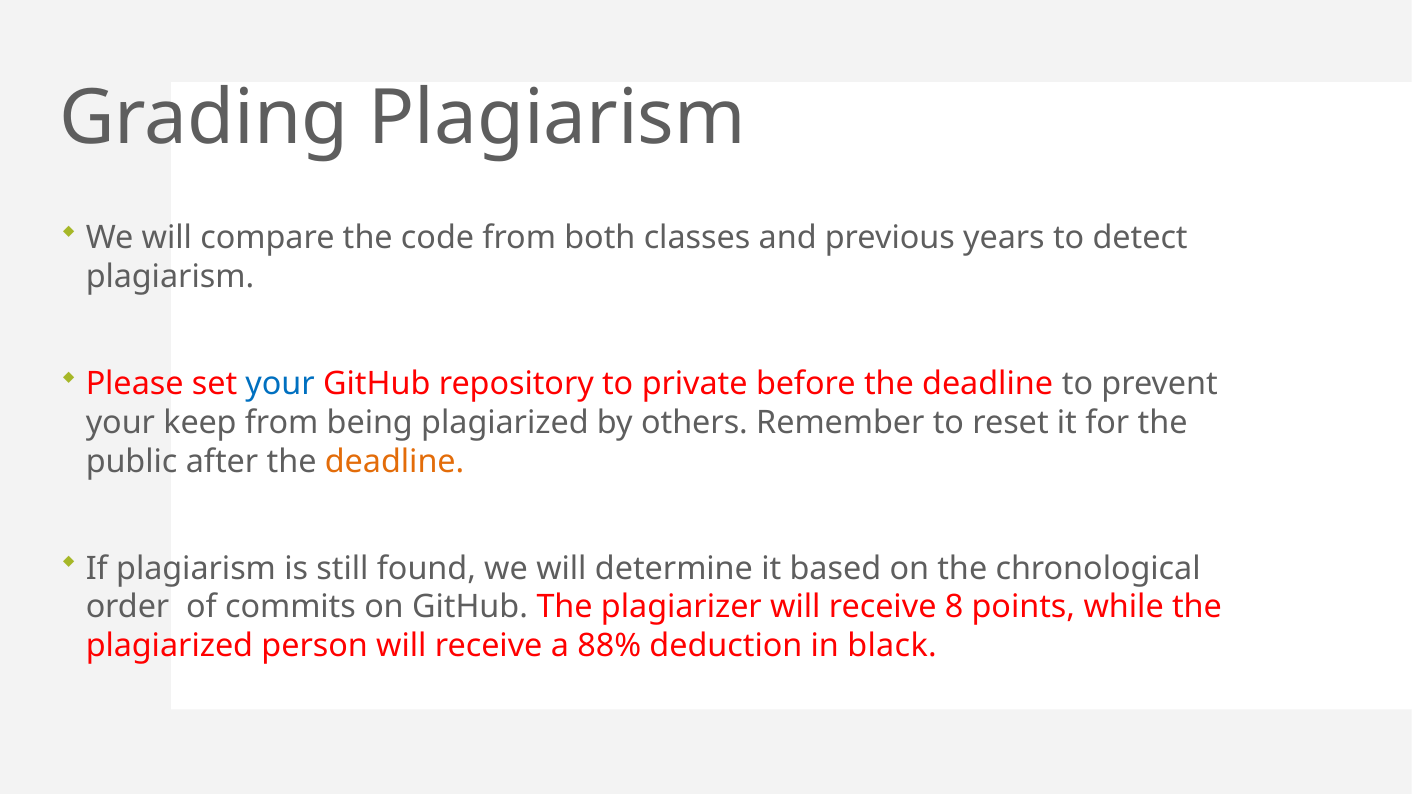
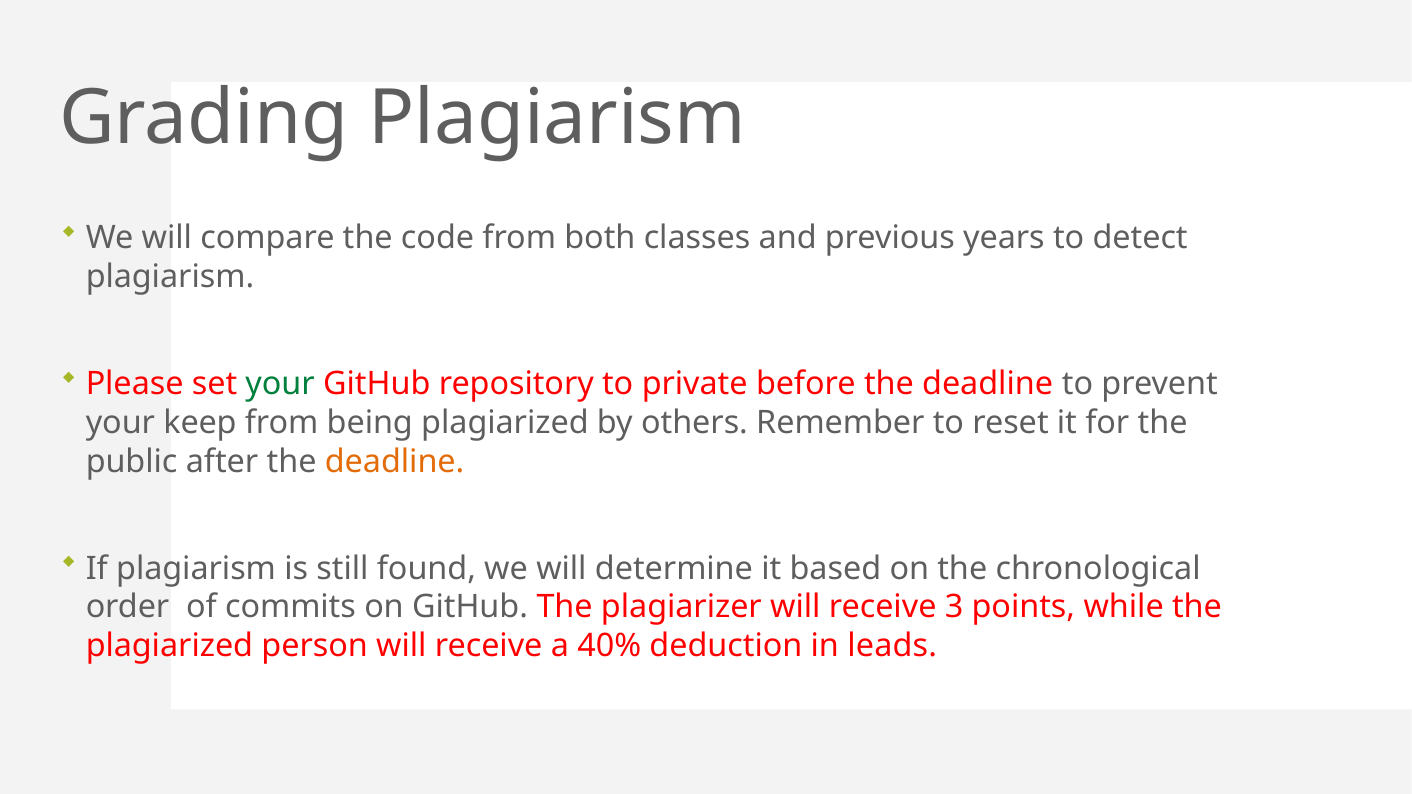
your at (280, 384) colour: blue -> green
8: 8 -> 3
88%: 88% -> 40%
black: black -> leads
